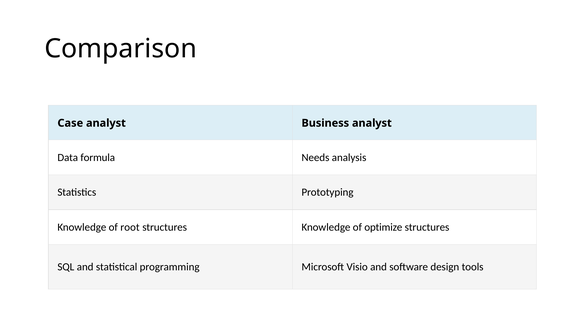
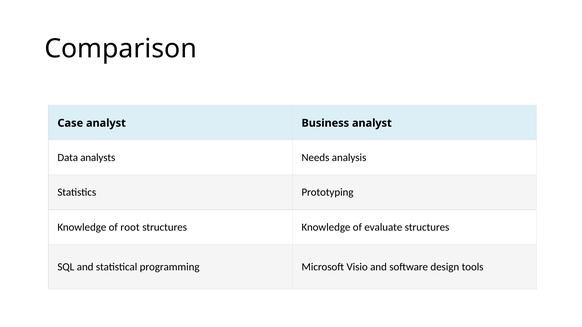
formula: formula -> analysts
optimize: optimize -> evaluate
